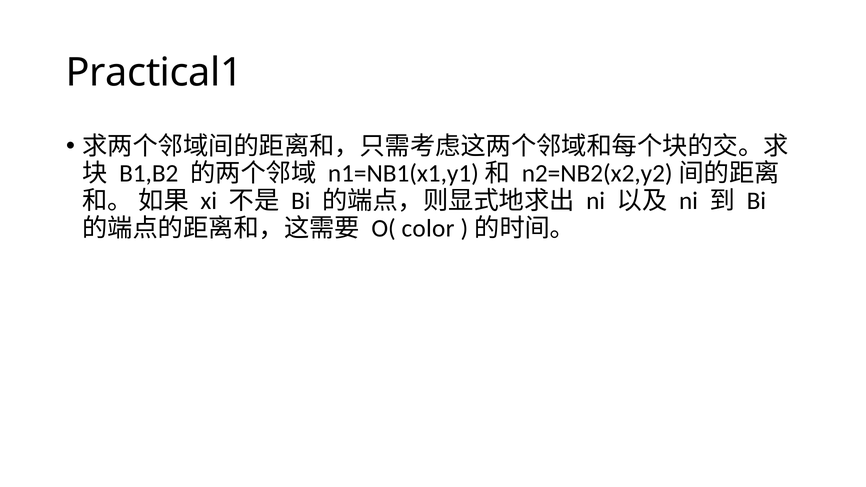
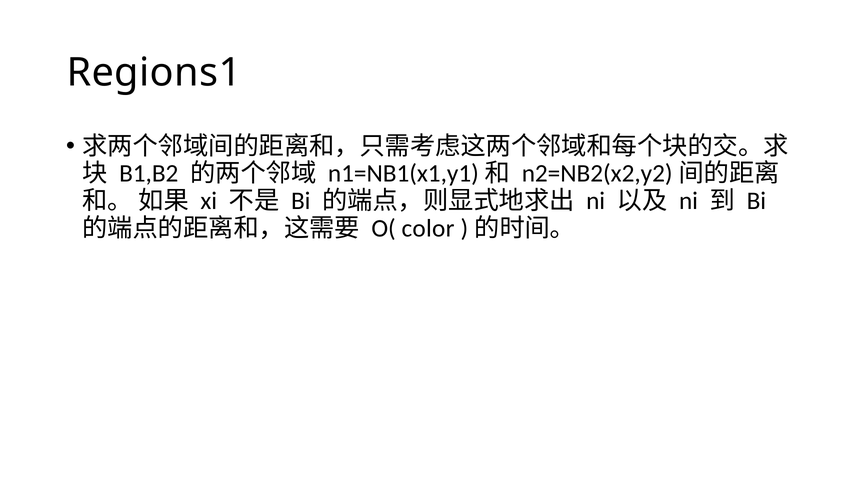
Practical1: Practical1 -> Regions1
